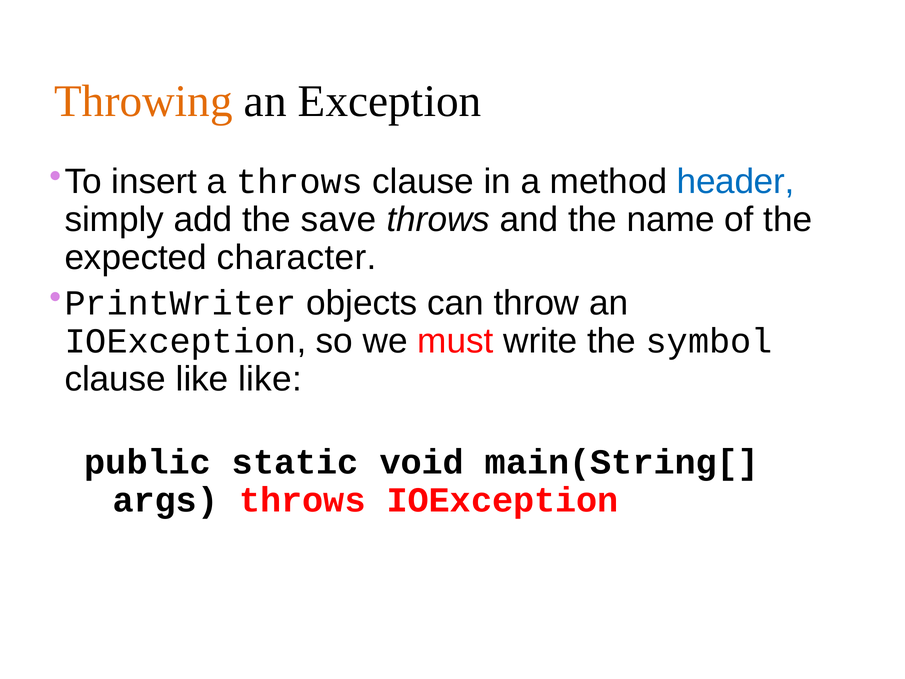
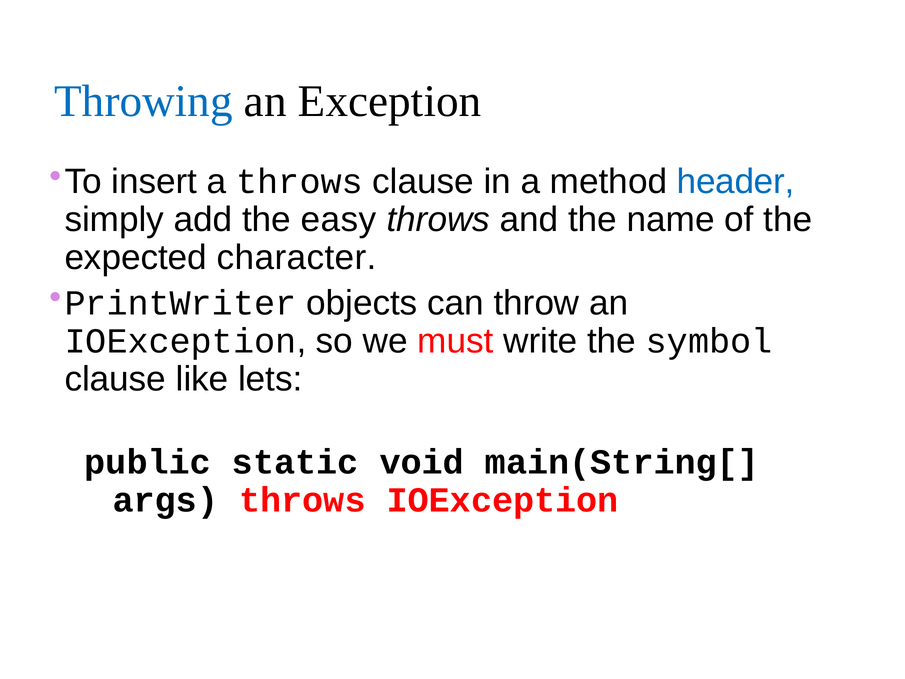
Throwing colour: orange -> blue
save: save -> easy
like like: like -> lets
